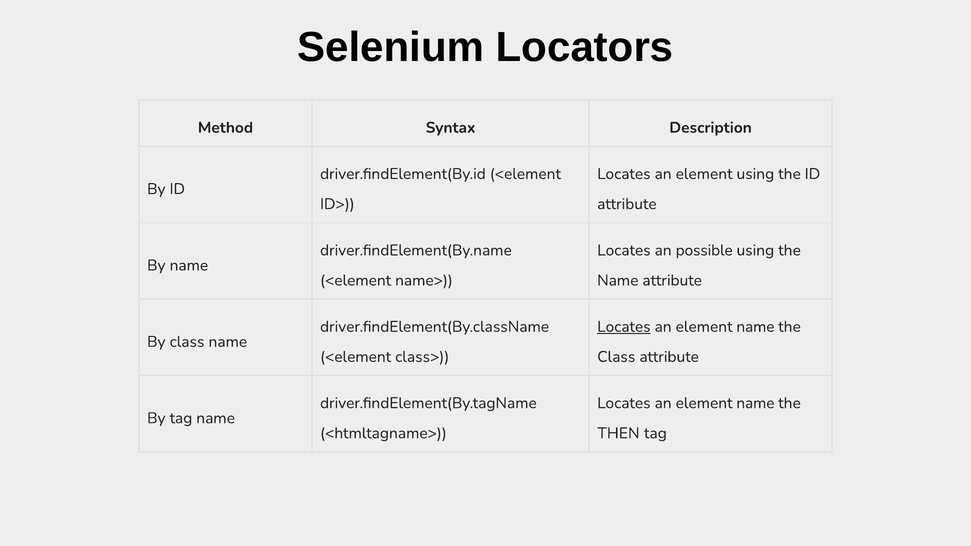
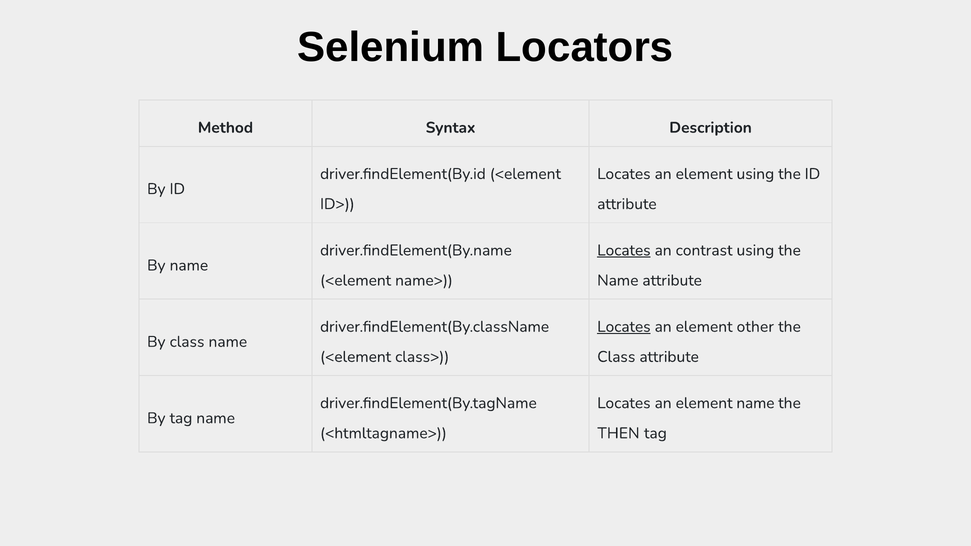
Locates at (624, 250) underline: none -> present
possible: possible -> contrast
name at (755, 327): name -> other
